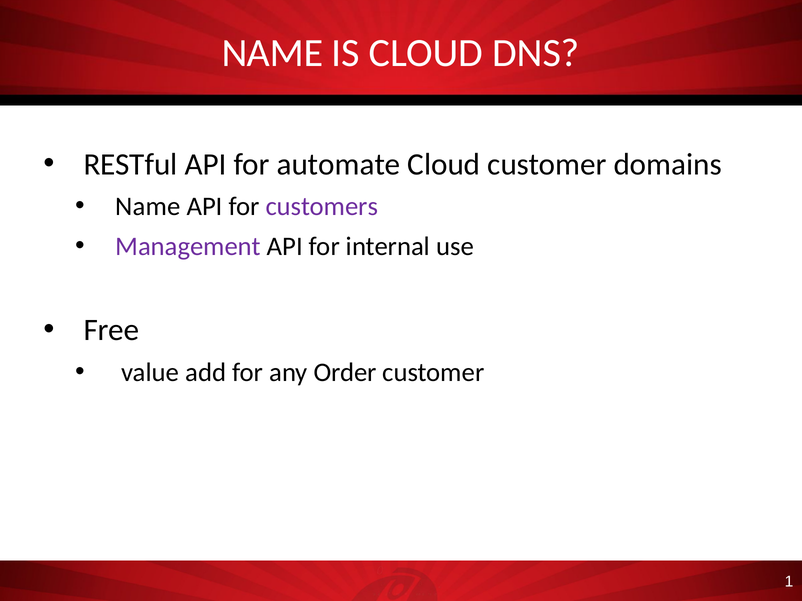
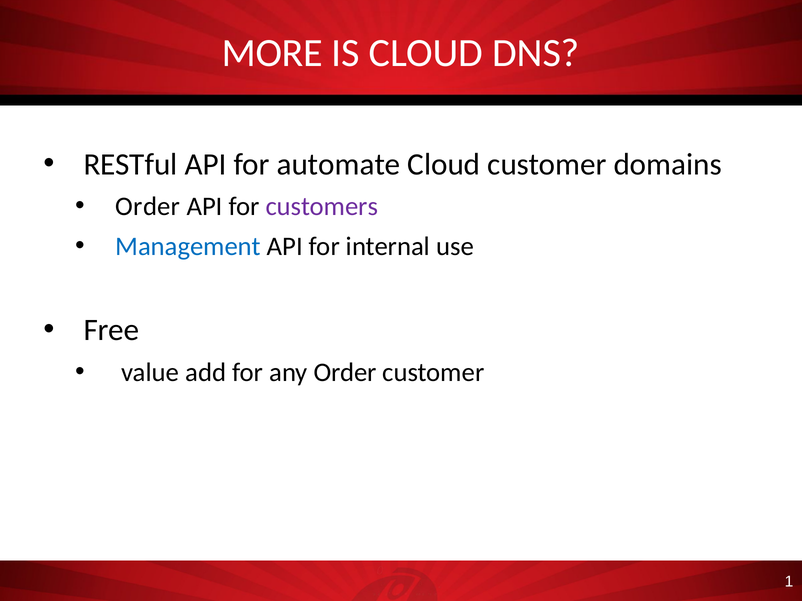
NAME at (272, 53): NAME -> MORE
Name at (148, 207): Name -> Order
Management colour: purple -> blue
